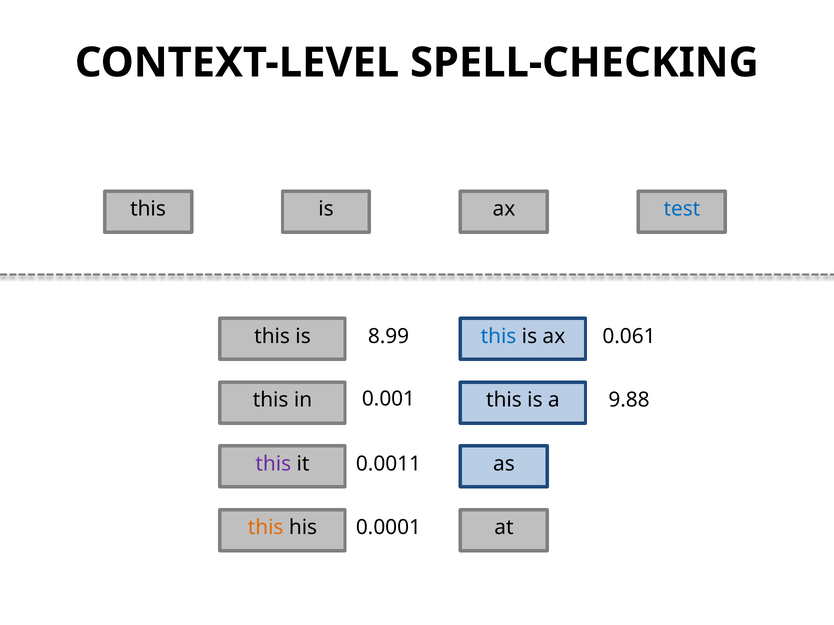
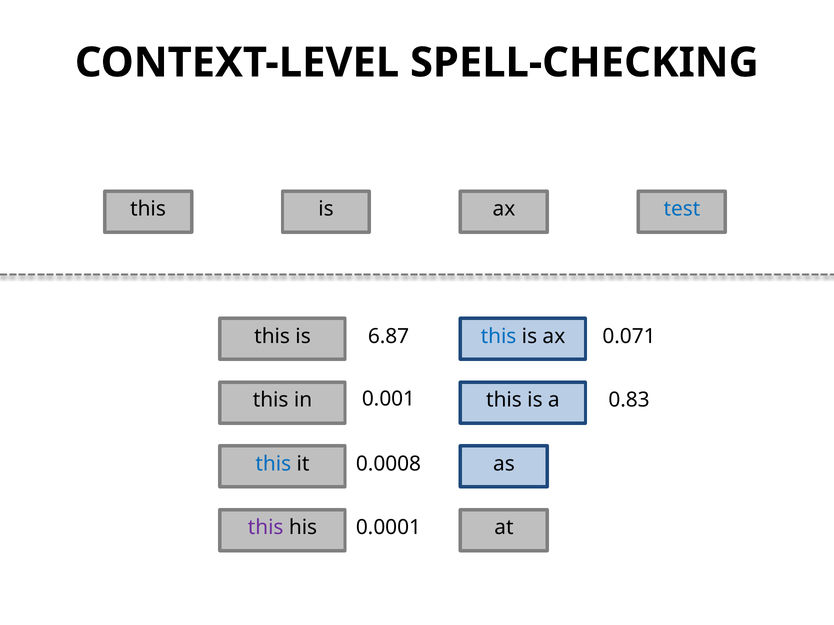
8.99: 8.99 -> 6.87
0.061: 0.061 -> 0.071
9.88: 9.88 -> 0.83
this at (273, 464) colour: purple -> blue
0.0011: 0.0011 -> 0.0008
this at (266, 528) colour: orange -> purple
